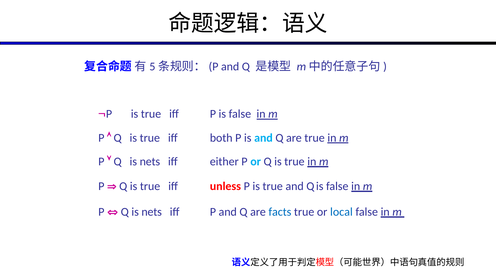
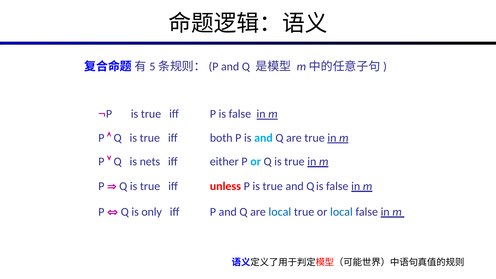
nets at (152, 212): nets -> only
are facts: facts -> local
